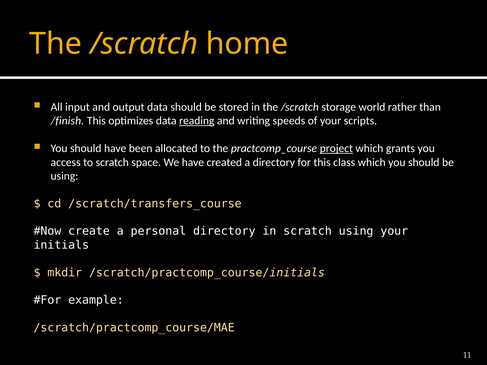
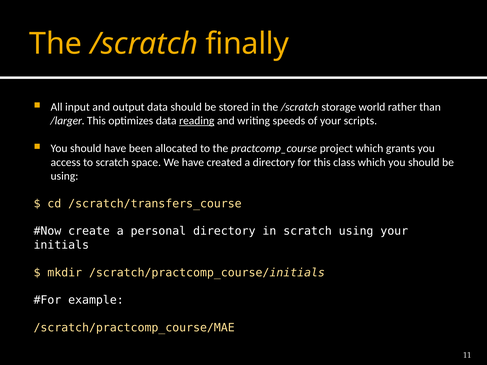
home: home -> finally
/finish: /finish -> /larger
project underline: present -> none
